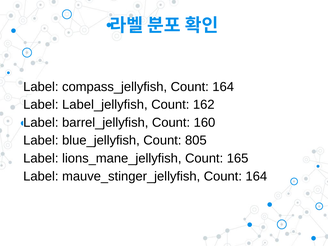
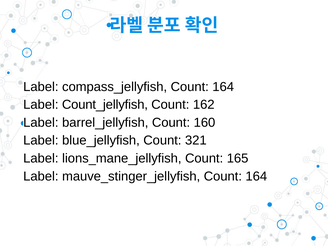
Label_jellyfish: Label_jellyfish -> Count_jellyfish
805: 805 -> 321
